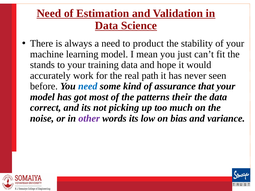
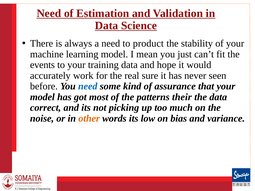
stands: stands -> events
path: path -> sure
other colour: purple -> orange
